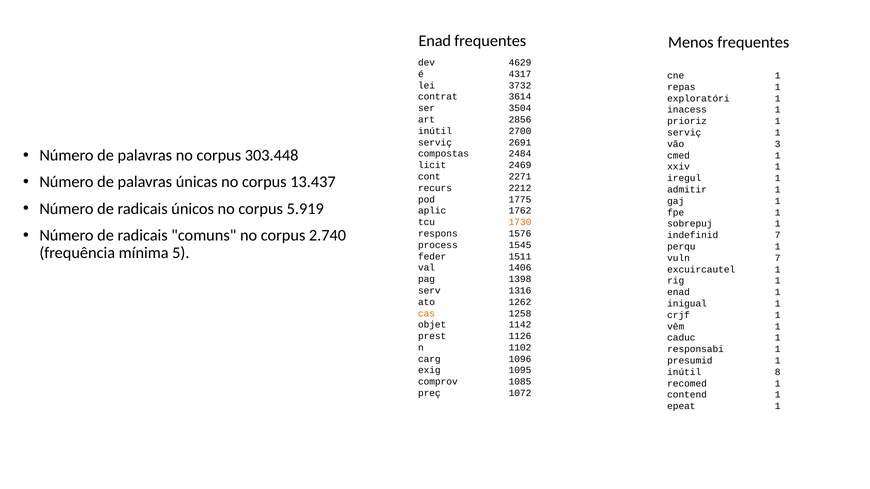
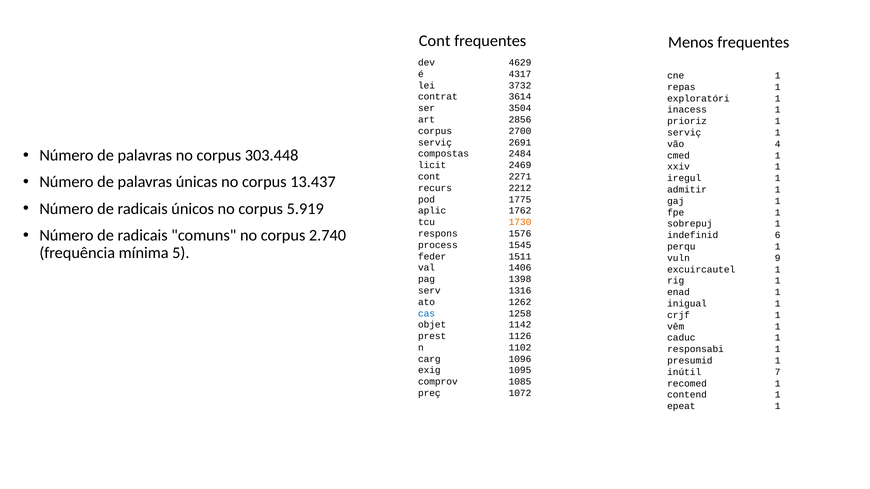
Enad at (435, 41): Enad -> Cont
inútil at (435, 131): inútil -> corpus
3: 3 -> 4
indefinid 7: 7 -> 6
vuln 7: 7 -> 9
cas colour: orange -> blue
8: 8 -> 7
